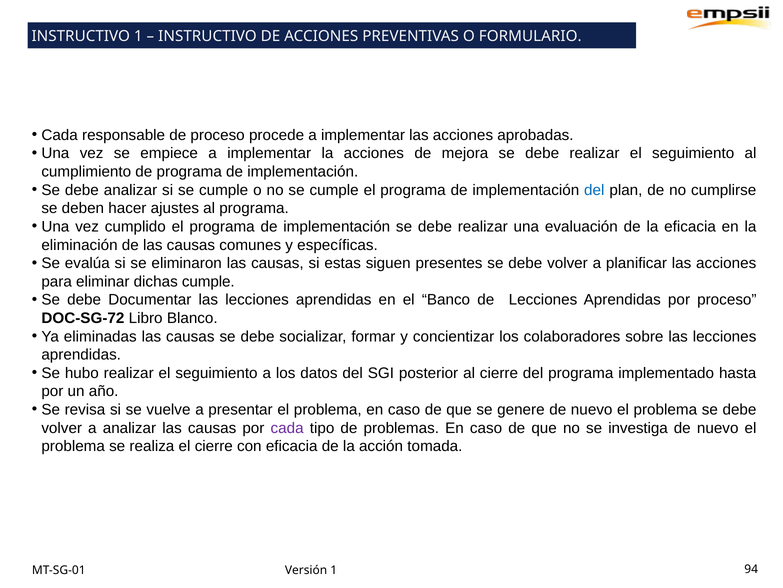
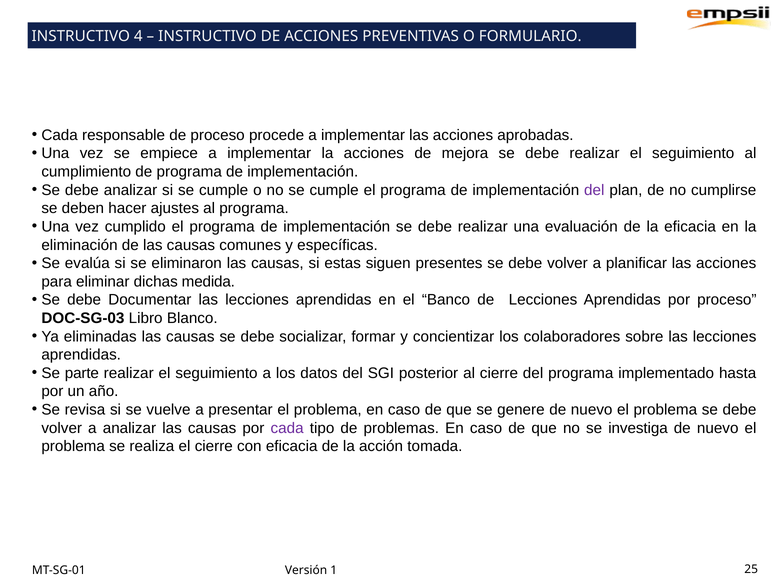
INSTRUCTIVO 1: 1 -> 4
del at (594, 190) colour: blue -> purple
dichas cumple: cumple -> medida
DOC-SG-72: DOC-SG-72 -> DOC-SG-03
hubo: hubo -> parte
94: 94 -> 25
